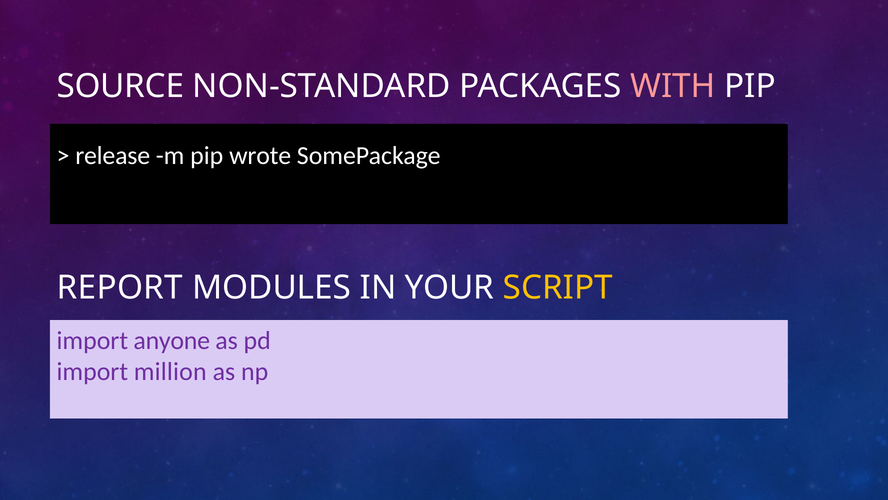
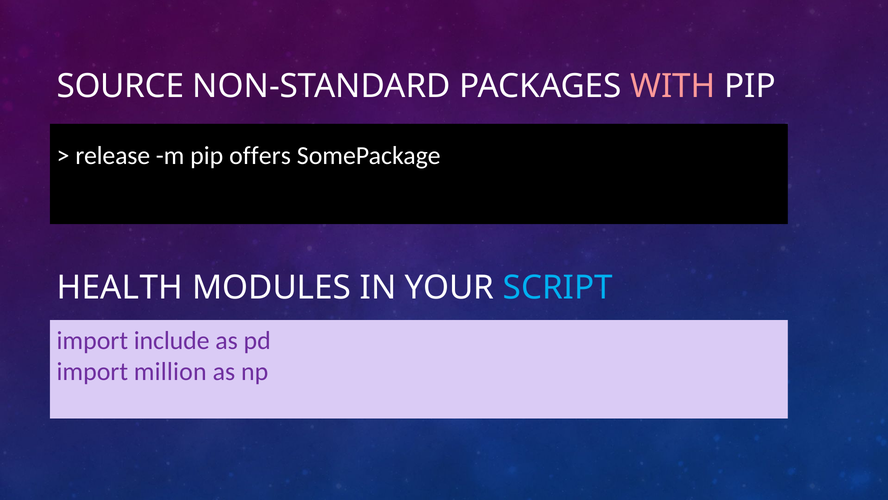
wrote: wrote -> offers
REPORT: REPORT -> HEALTH
SCRIPT colour: yellow -> light blue
anyone: anyone -> include
